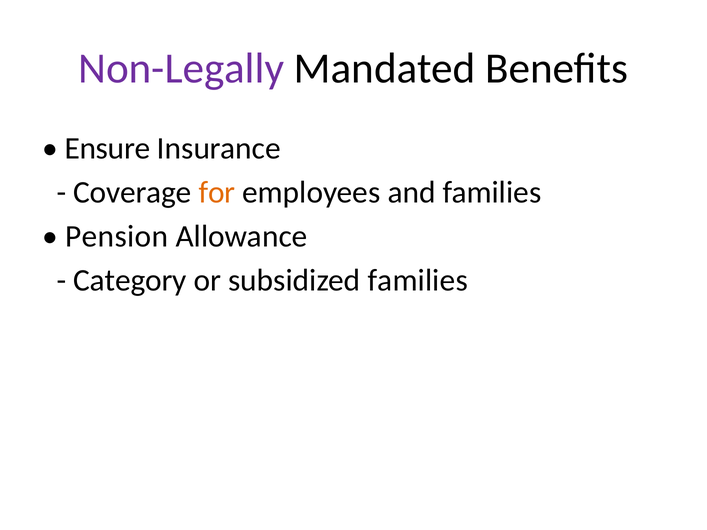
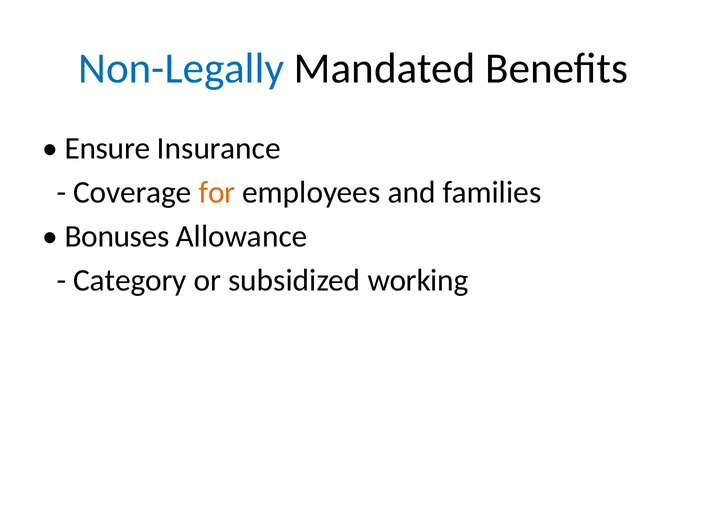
Non-Legally colour: purple -> blue
Pension: Pension -> Bonuses
subsidized families: families -> working
